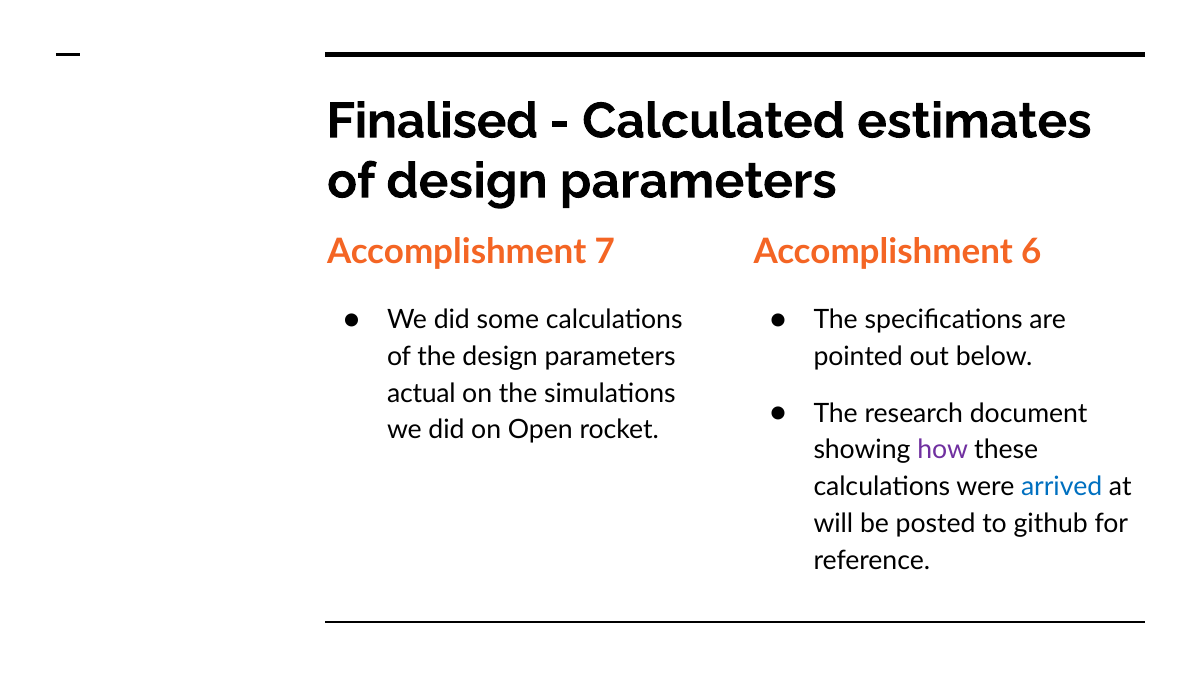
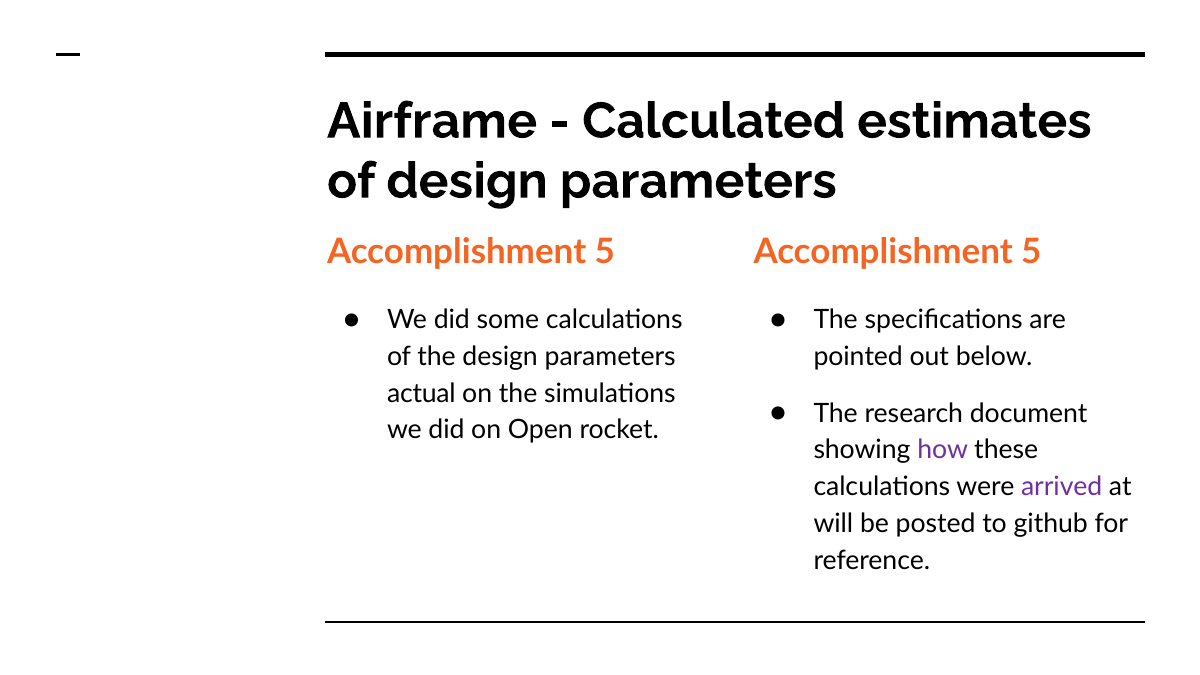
Finalised: Finalised -> Airframe
7 at (605, 252): 7 -> 5
6 at (1031, 252): 6 -> 5
arrived colour: blue -> purple
